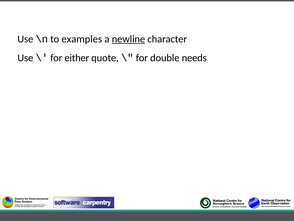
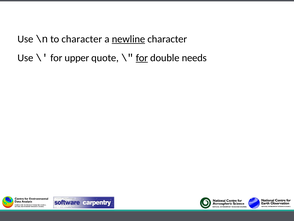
to examples: examples -> character
either: either -> upper
for at (142, 58) underline: none -> present
